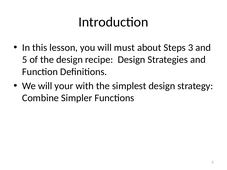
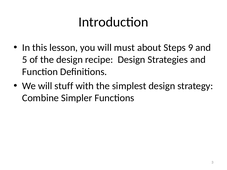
Steps 3: 3 -> 9
your: your -> stuff
